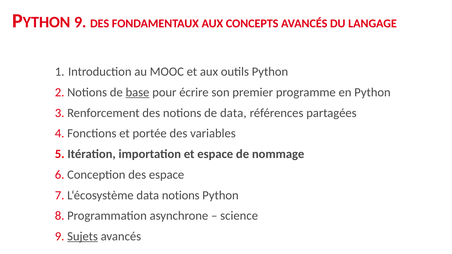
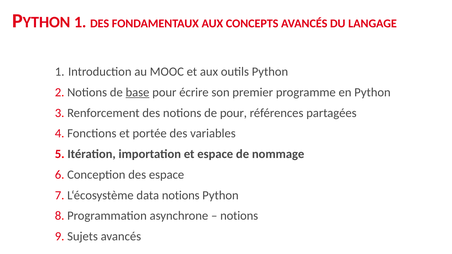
9 at (80, 22): 9 -> 1
de data: data -> pour
science at (239, 216): science -> notions
Sujets underline: present -> none
